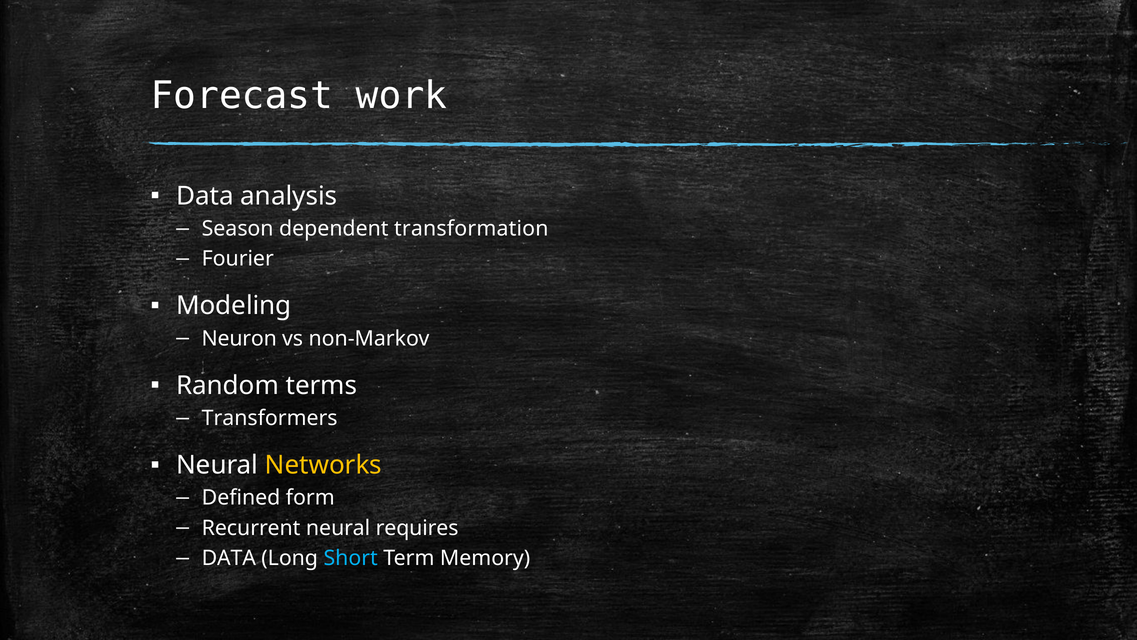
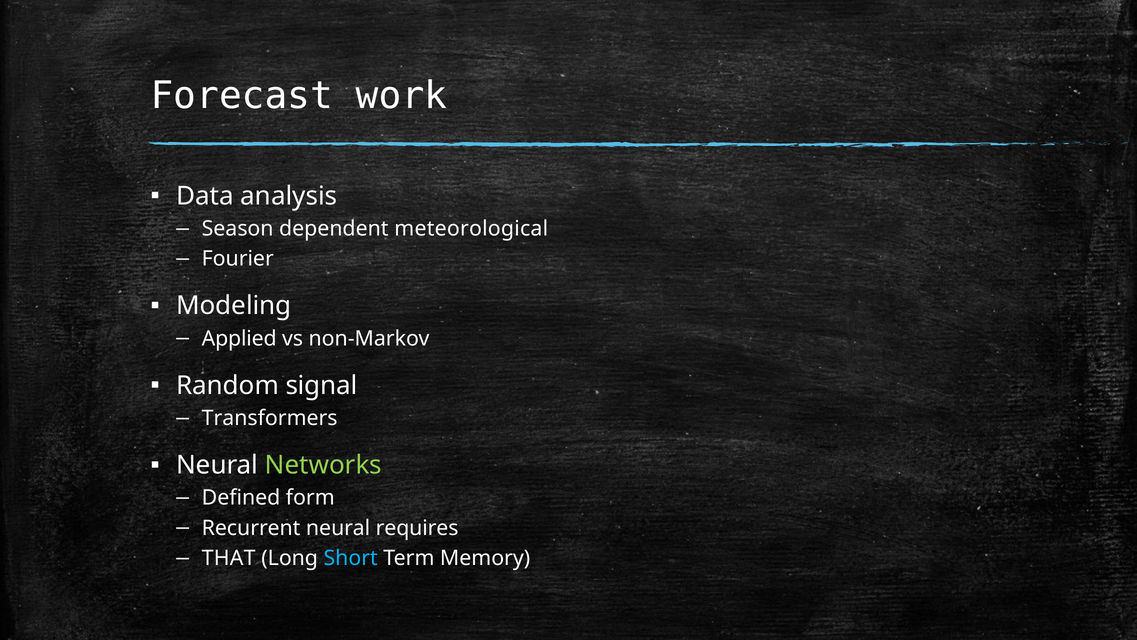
transformation: transformation -> meteorological
Neuron: Neuron -> Applied
terms: terms -> signal
Networks colour: yellow -> light green
DATA at (229, 558): DATA -> THAT
